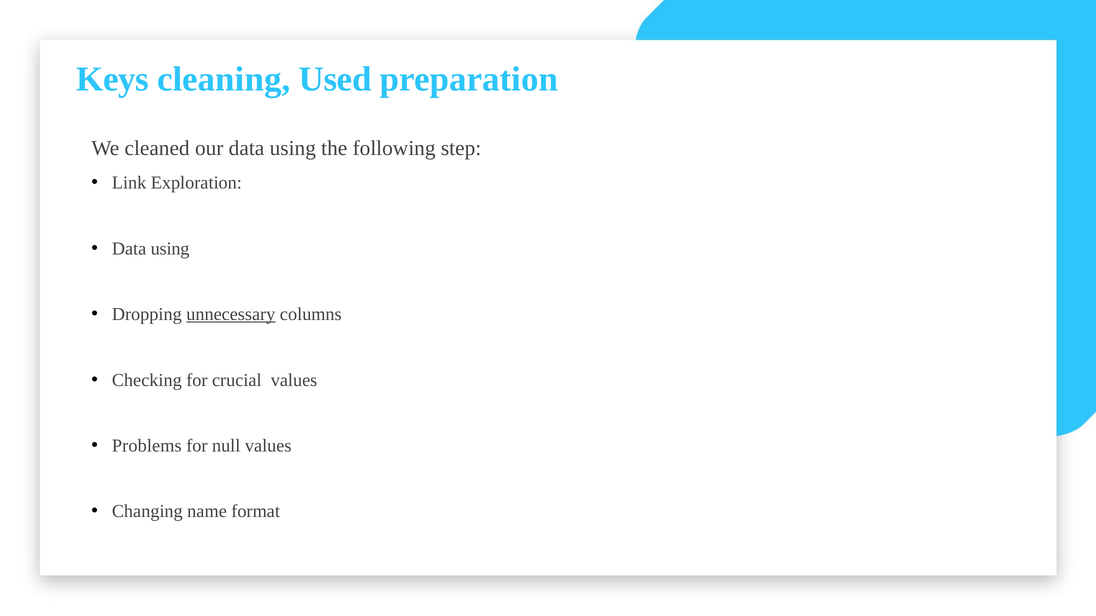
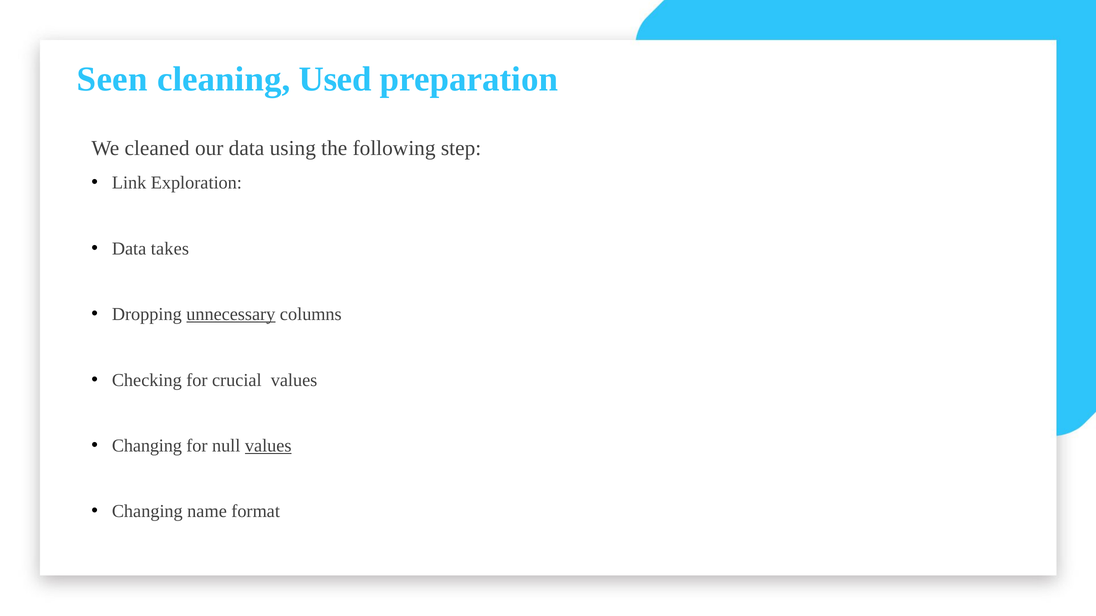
Keys: Keys -> Seen
using at (170, 249): using -> takes
Problems at (147, 446): Problems -> Changing
values at (268, 446) underline: none -> present
